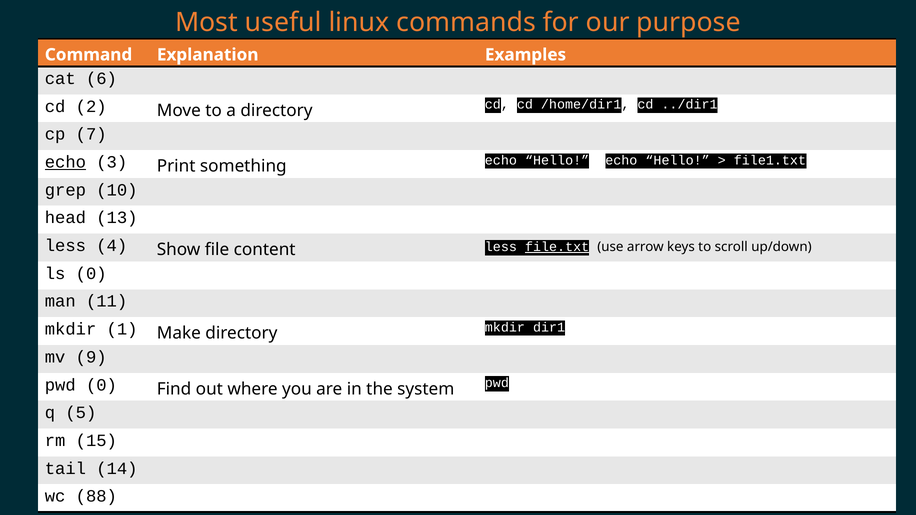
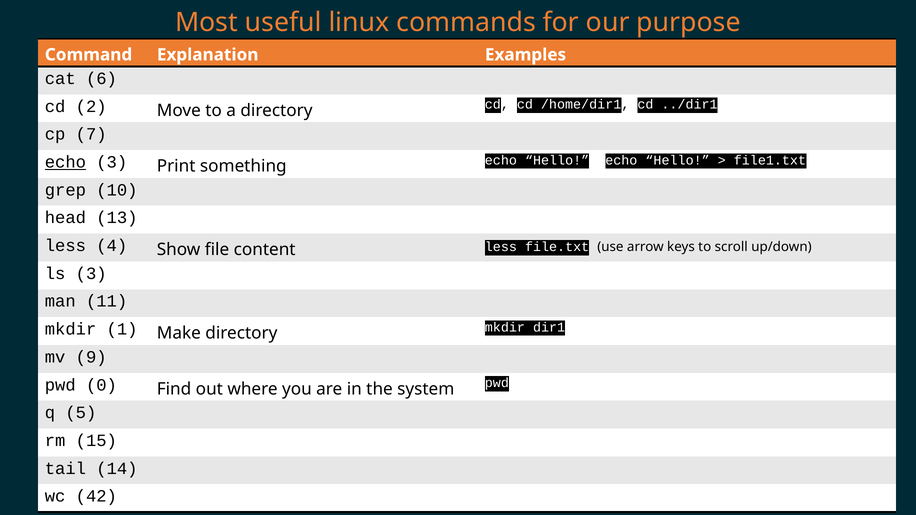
file.txt underline: present -> none
ls 0: 0 -> 3
88: 88 -> 42
